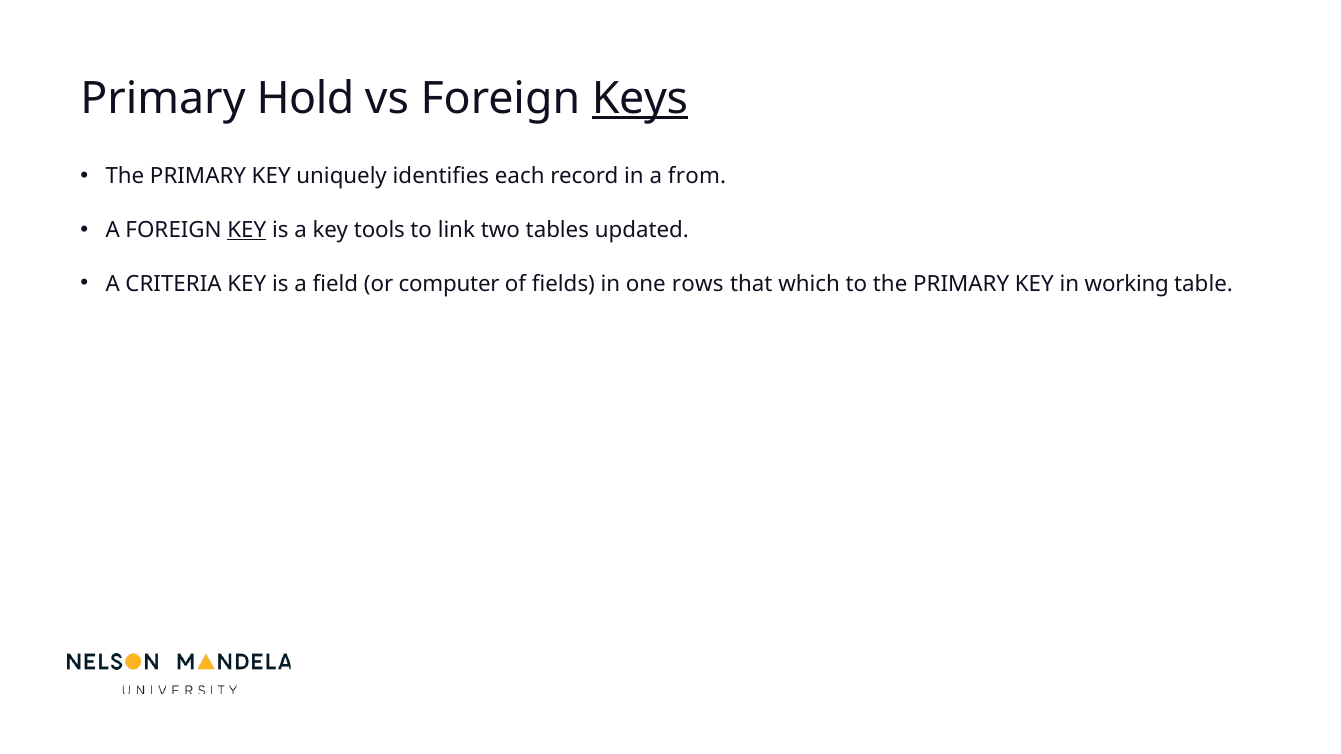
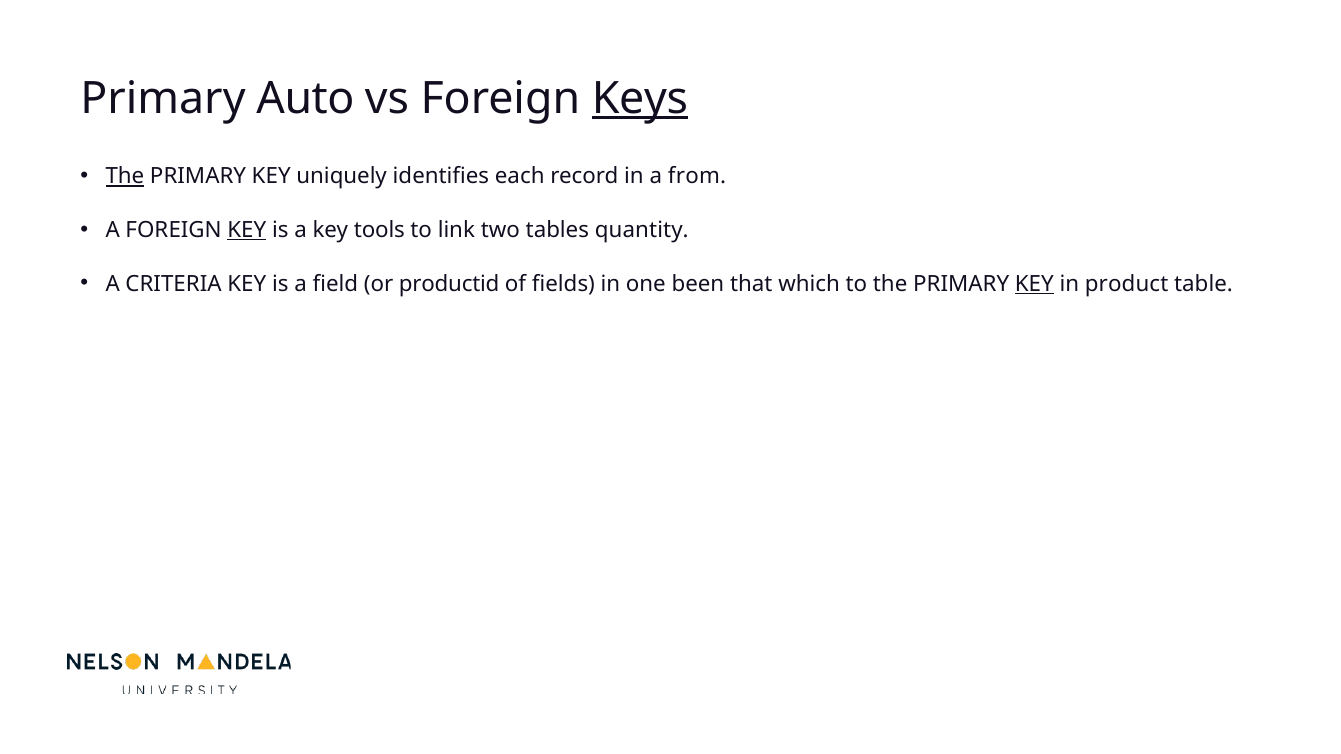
Hold: Hold -> Auto
The at (125, 177) underline: none -> present
updated: updated -> quantity
computer: computer -> productid
rows: rows -> been
KEY at (1034, 284) underline: none -> present
working: working -> product
